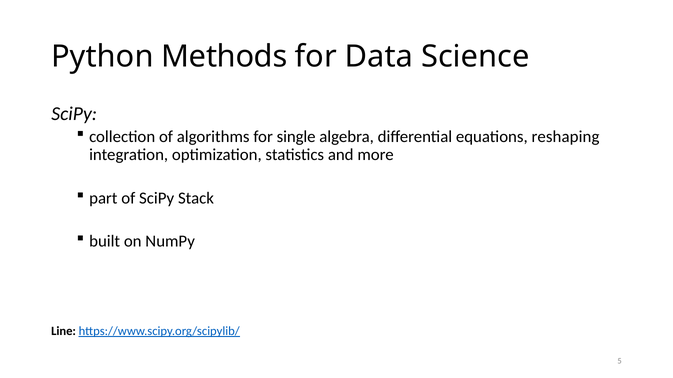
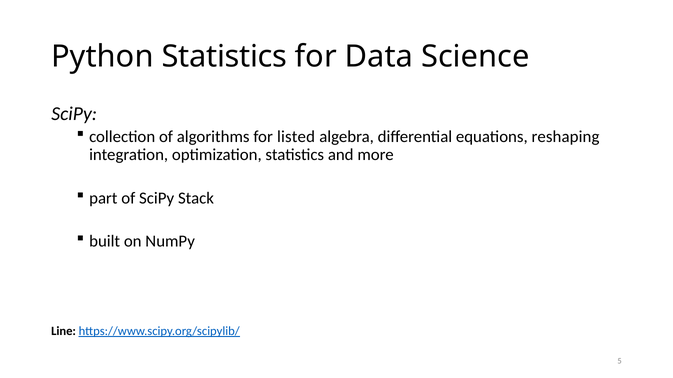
Python Methods: Methods -> Statistics
single: single -> listed
